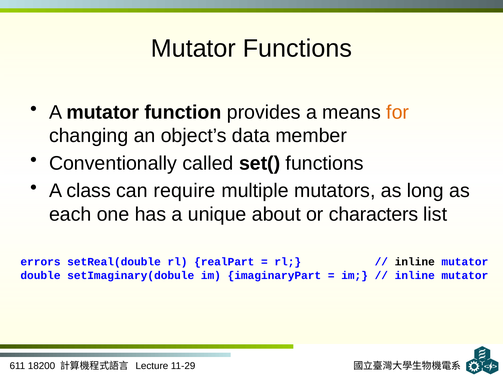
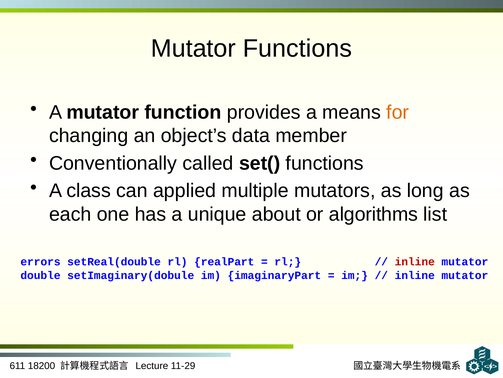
require: require -> applied
characters: characters -> algorithms
inline at (415, 261) colour: black -> red
